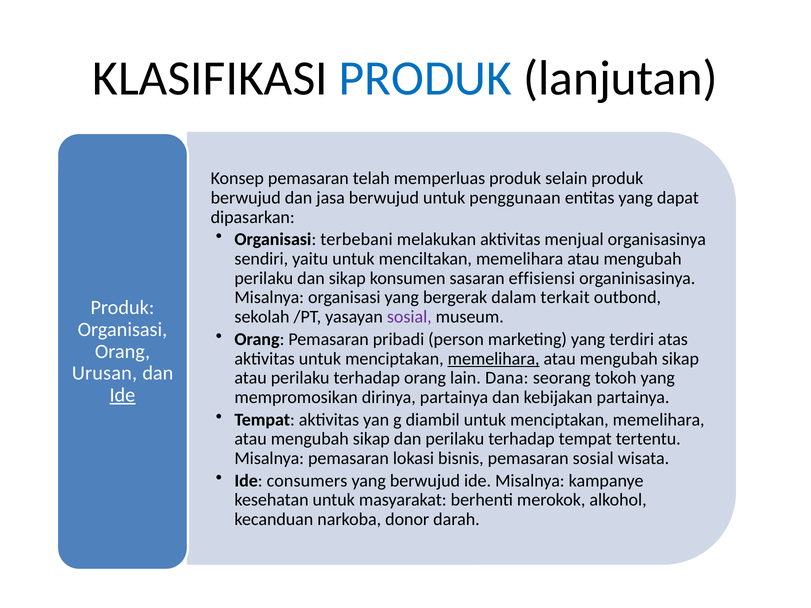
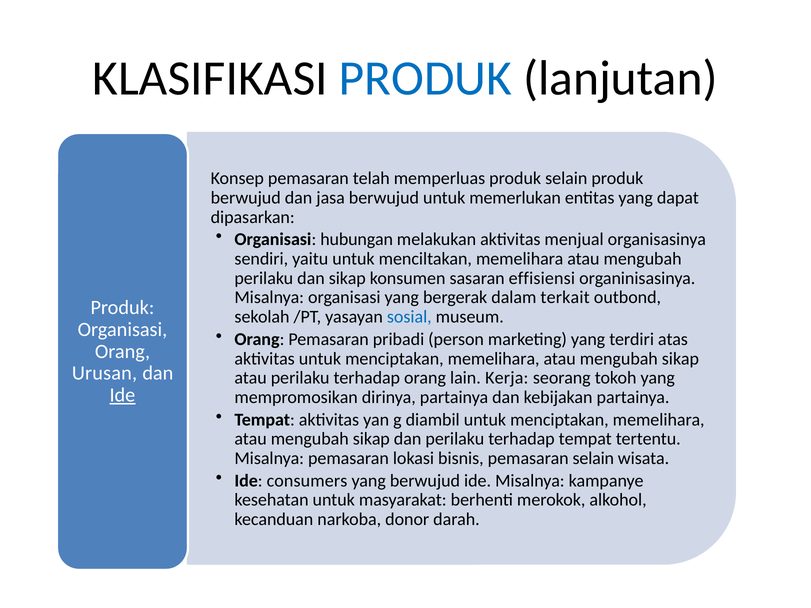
penggunaan: penggunaan -> memerlukan
terbebani: terbebani -> hubungan
sosial at (409, 317) colour: purple -> blue
memelihara at (494, 359) underline: present -> none
Dana: Dana -> Kerja
pemasaran sosial: sosial -> selain
